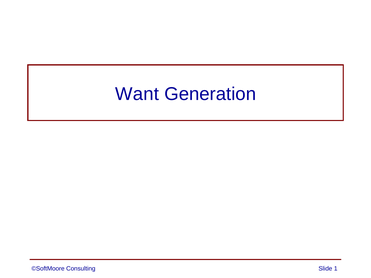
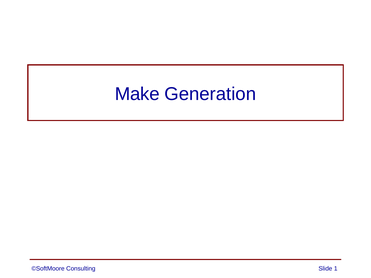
Want: Want -> Make
